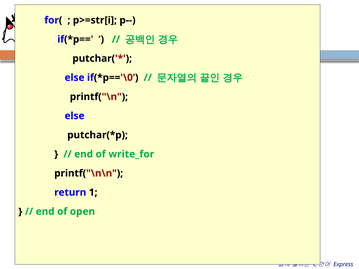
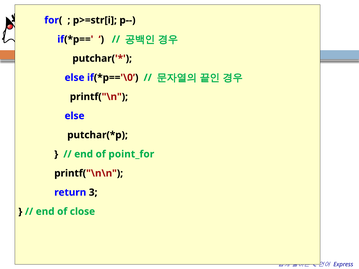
write_for: write_for -> point_for
1: 1 -> 3
open: open -> close
